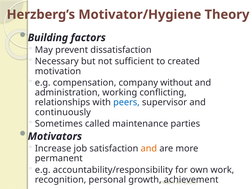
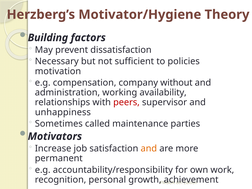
created: created -> policies
conflicting: conflicting -> availability
peers colour: blue -> red
continuously: continuously -> unhappiness
